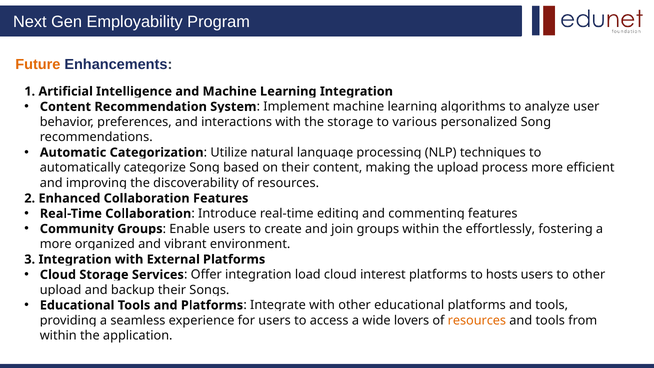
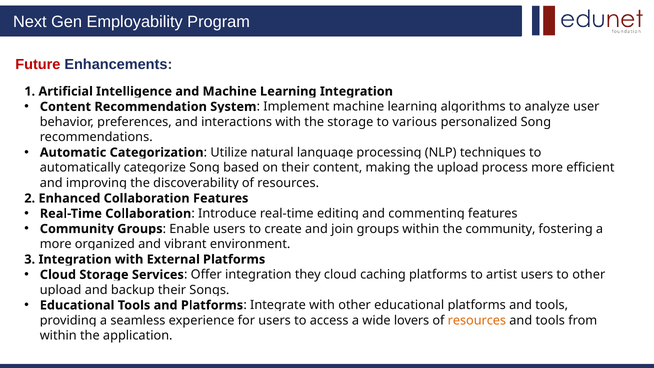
Future colour: orange -> red
the effortlessly: effortlessly -> community
load: load -> they
interest: interest -> caching
hosts: hosts -> artist
